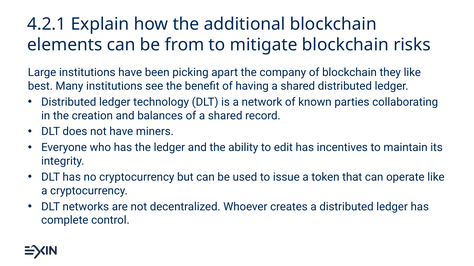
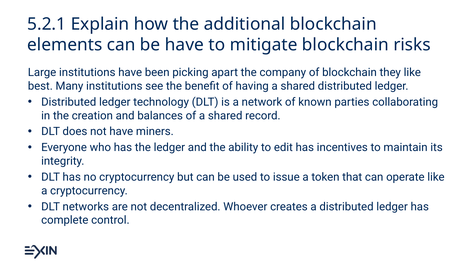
4.2.1: 4.2.1 -> 5.2.1
be from: from -> have
